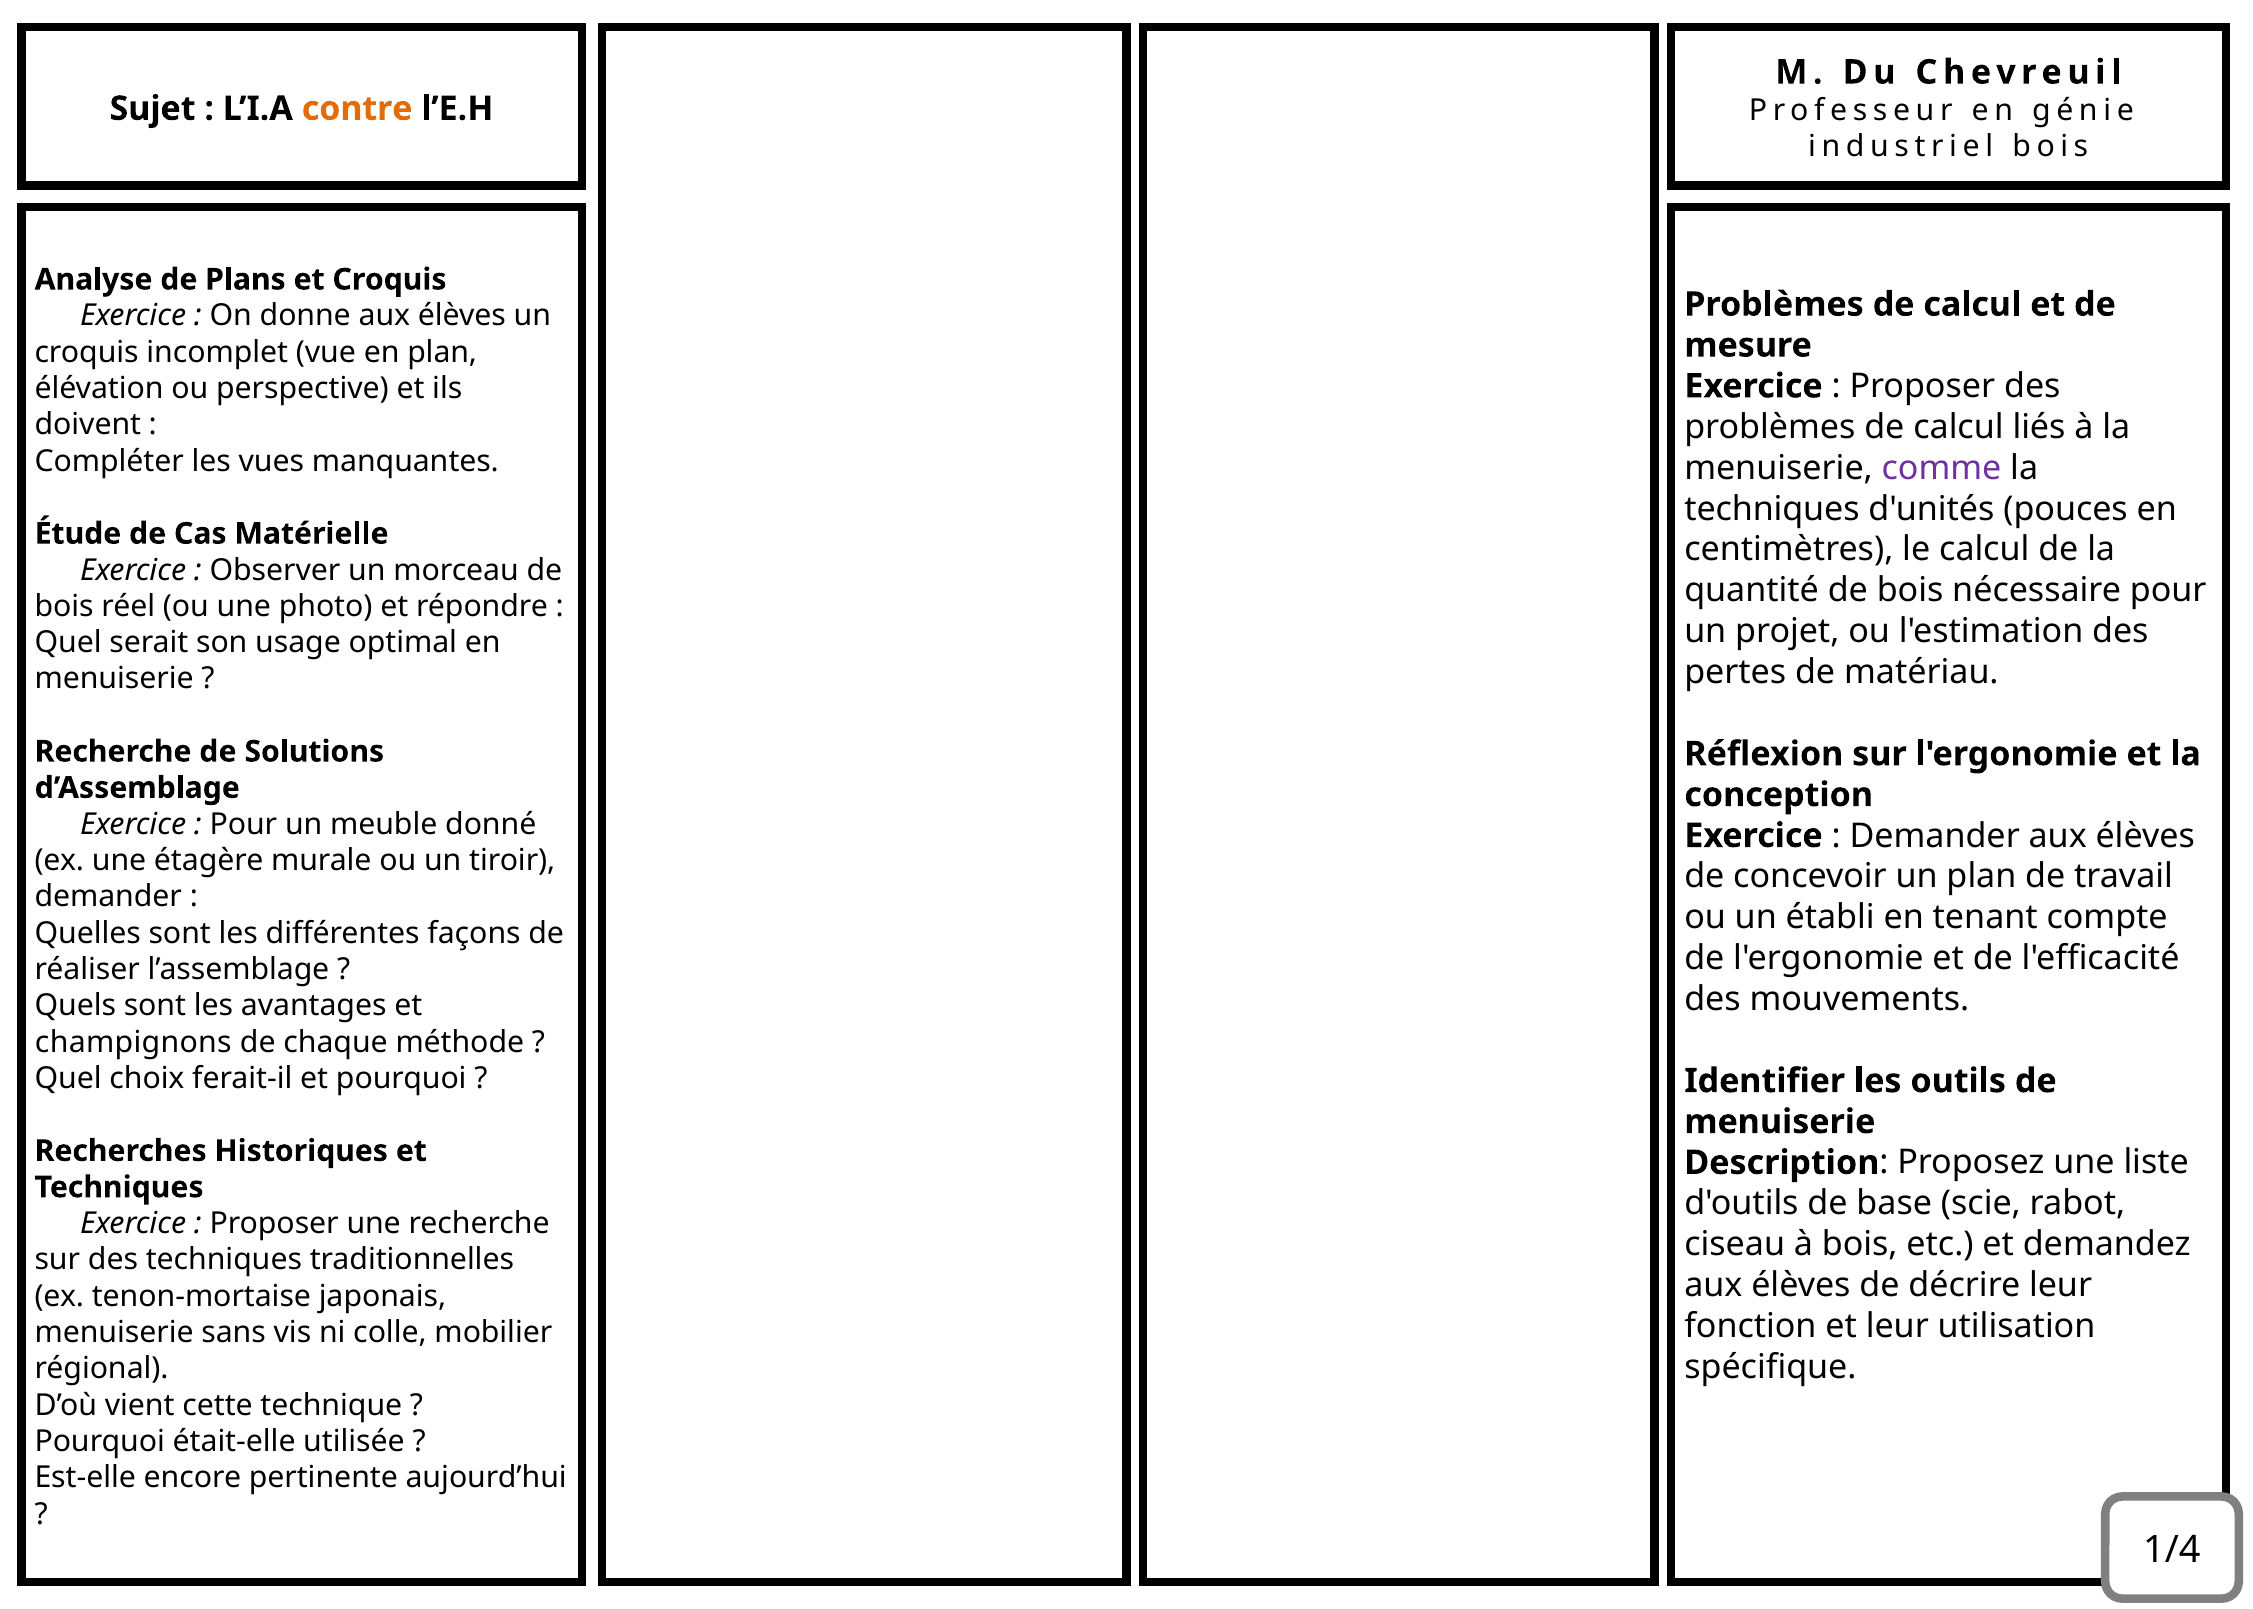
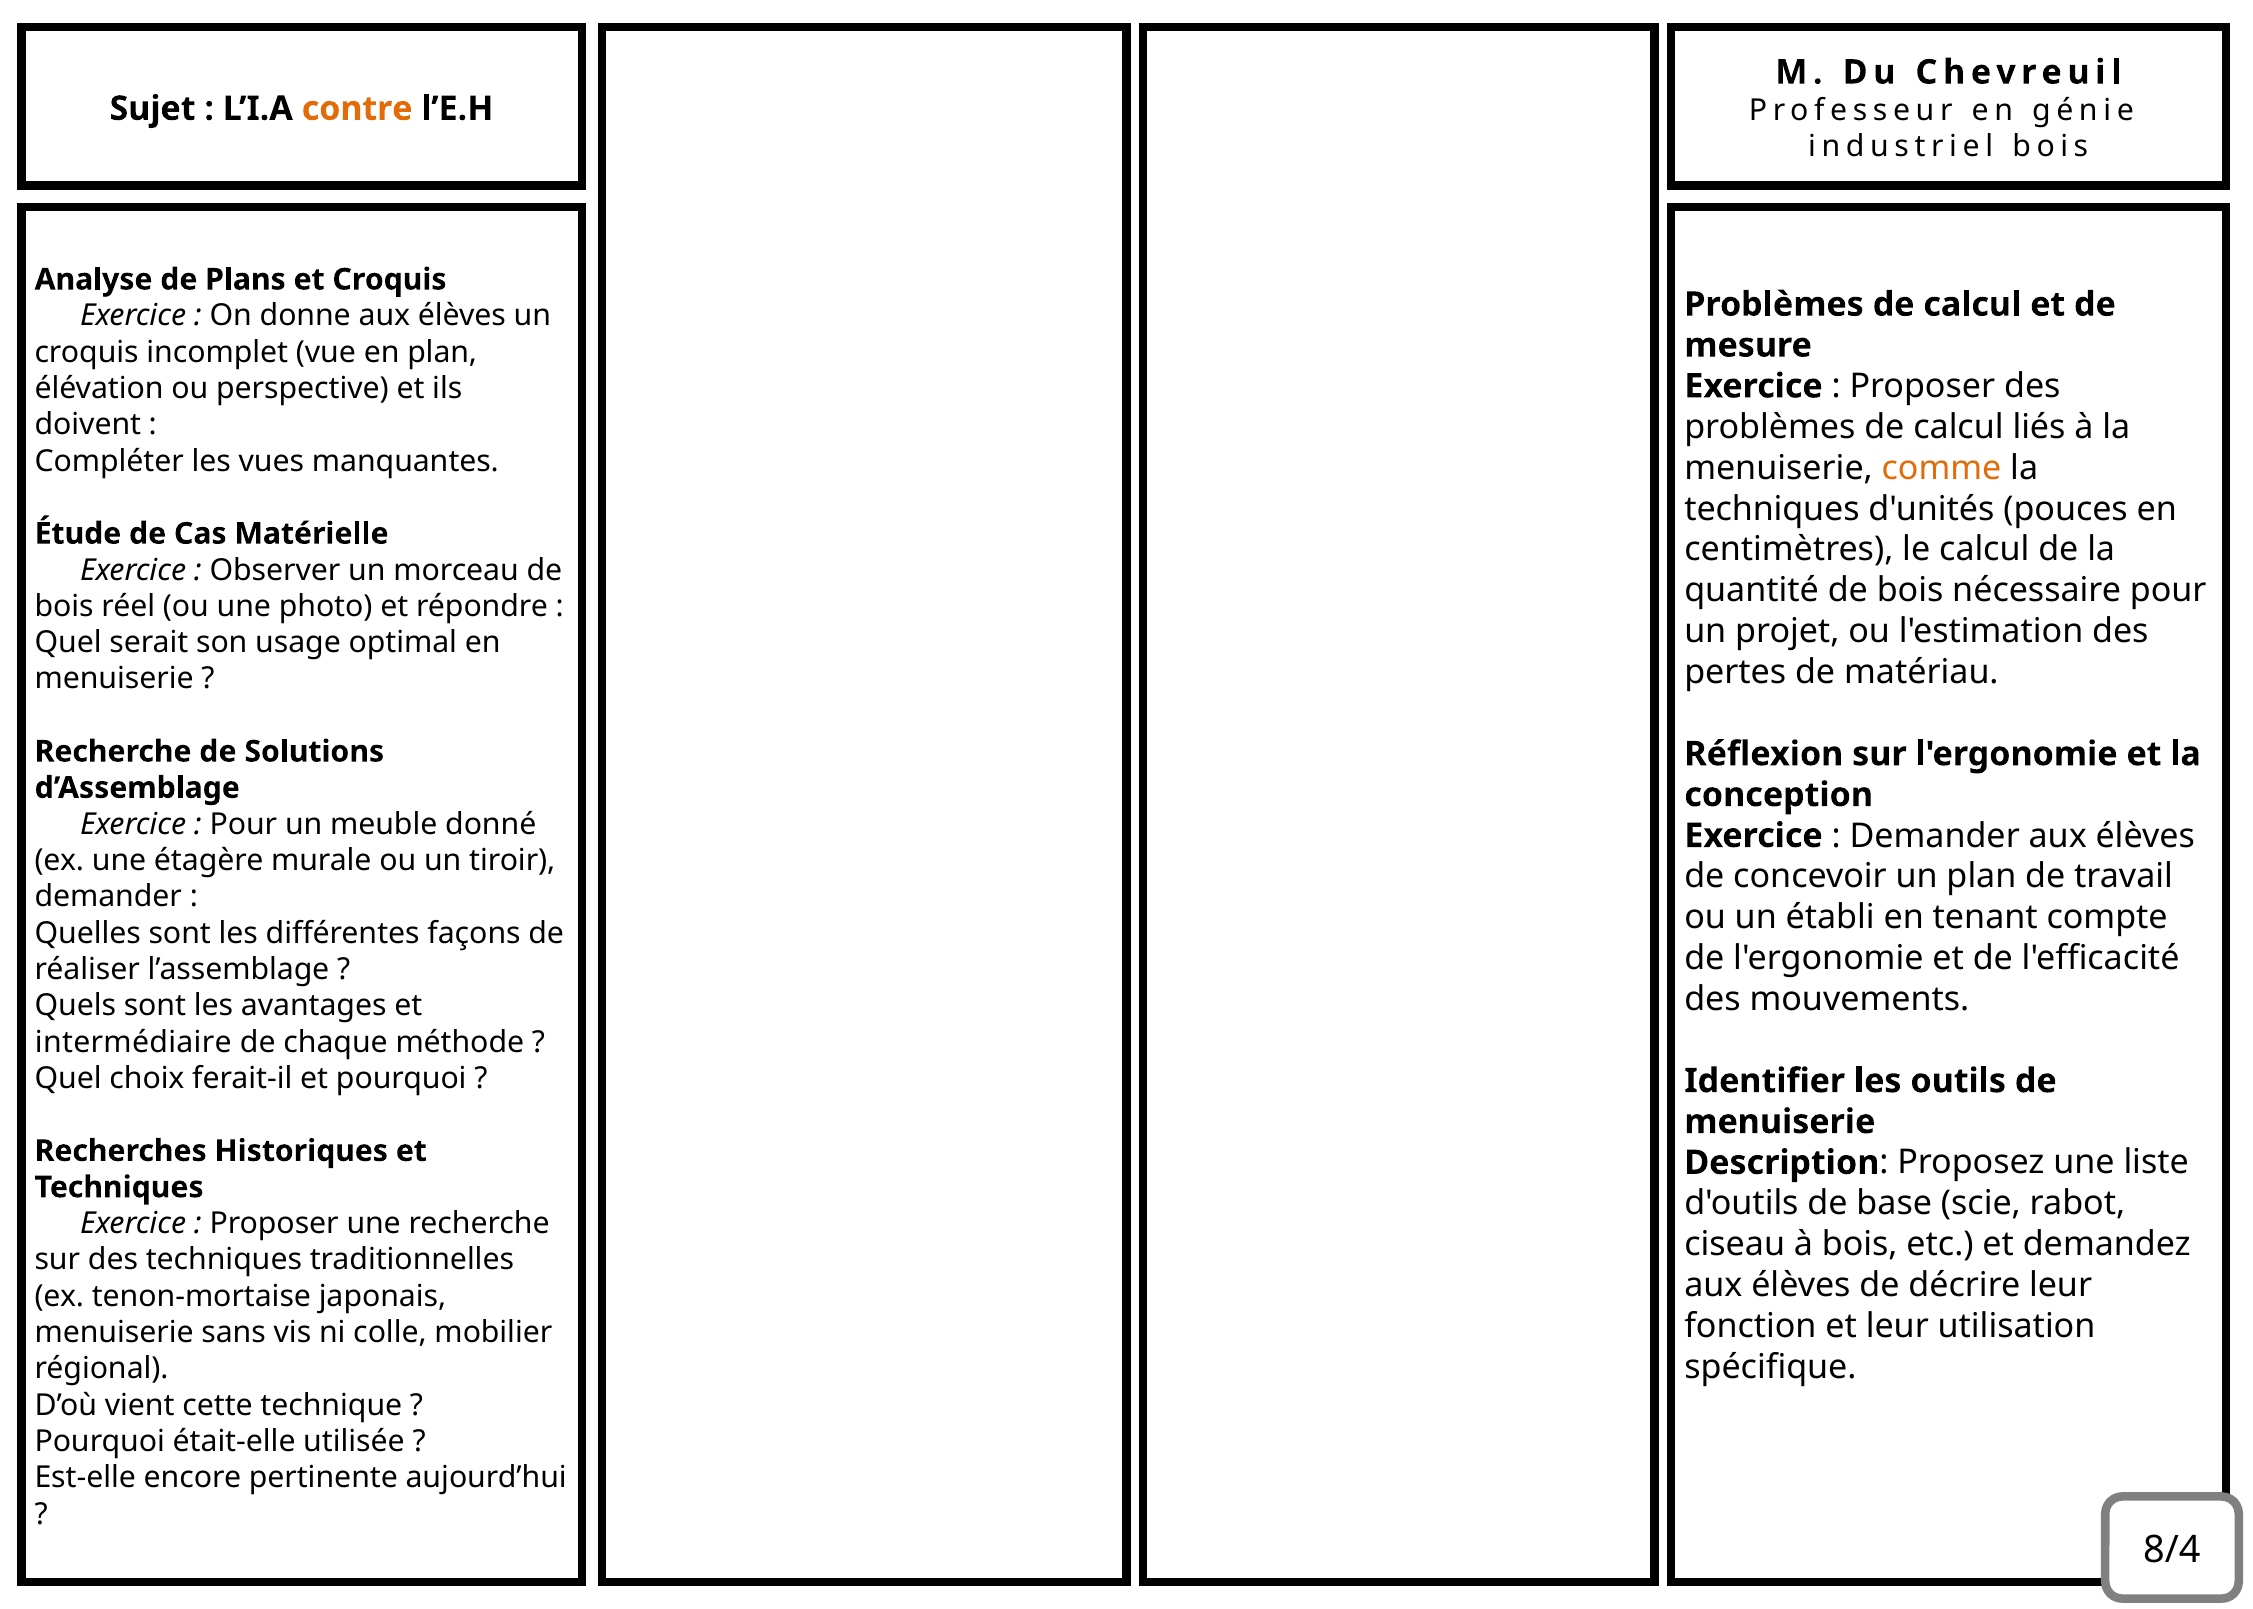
comme colour: purple -> orange
champignons: champignons -> intermédiaire
1/4: 1/4 -> 8/4
